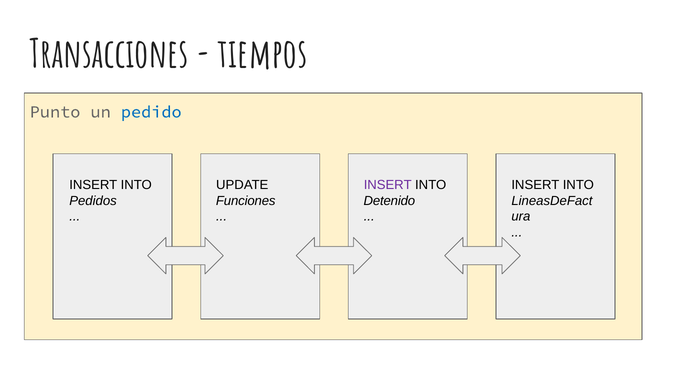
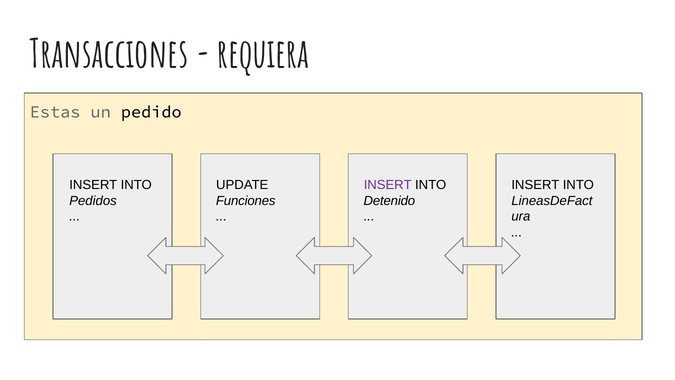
tiempos: tiempos -> requiera
Punto: Punto -> Estas
pedido colour: blue -> black
